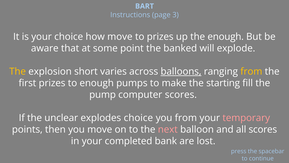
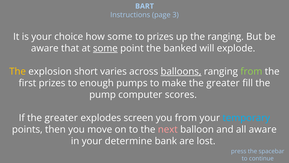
how move: move -> some
the enough: enough -> ranging
some at (105, 48) underline: none -> present
from at (251, 71) colour: yellow -> light green
make the starting: starting -> greater
If the unclear: unclear -> greater
explodes choice: choice -> screen
temporary colour: pink -> light blue
all scores: scores -> aware
completed: completed -> determine
